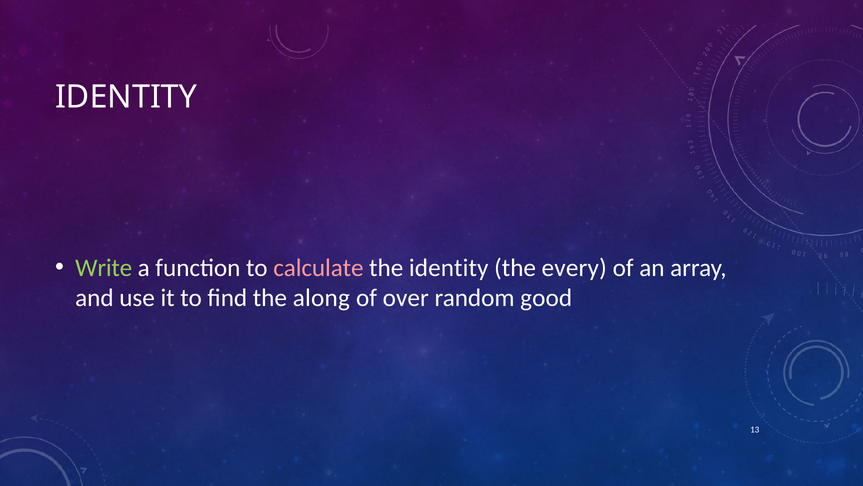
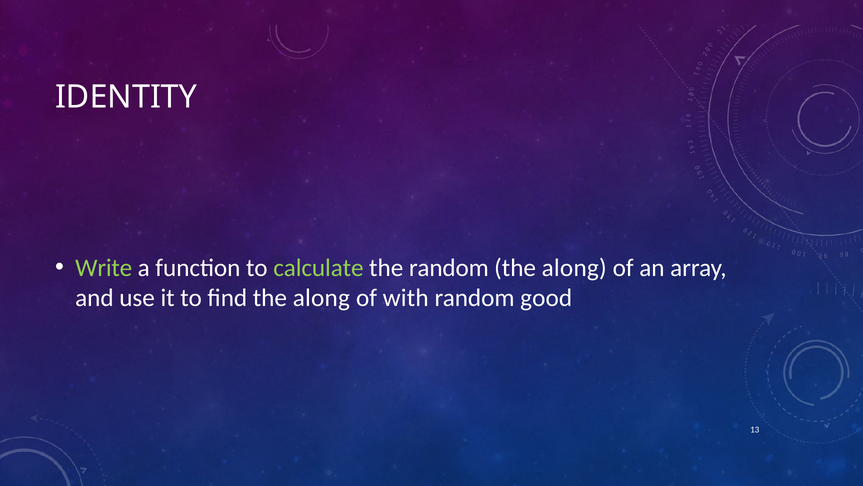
calculate colour: pink -> light green
the identity: identity -> random
every at (574, 267): every -> along
over: over -> with
